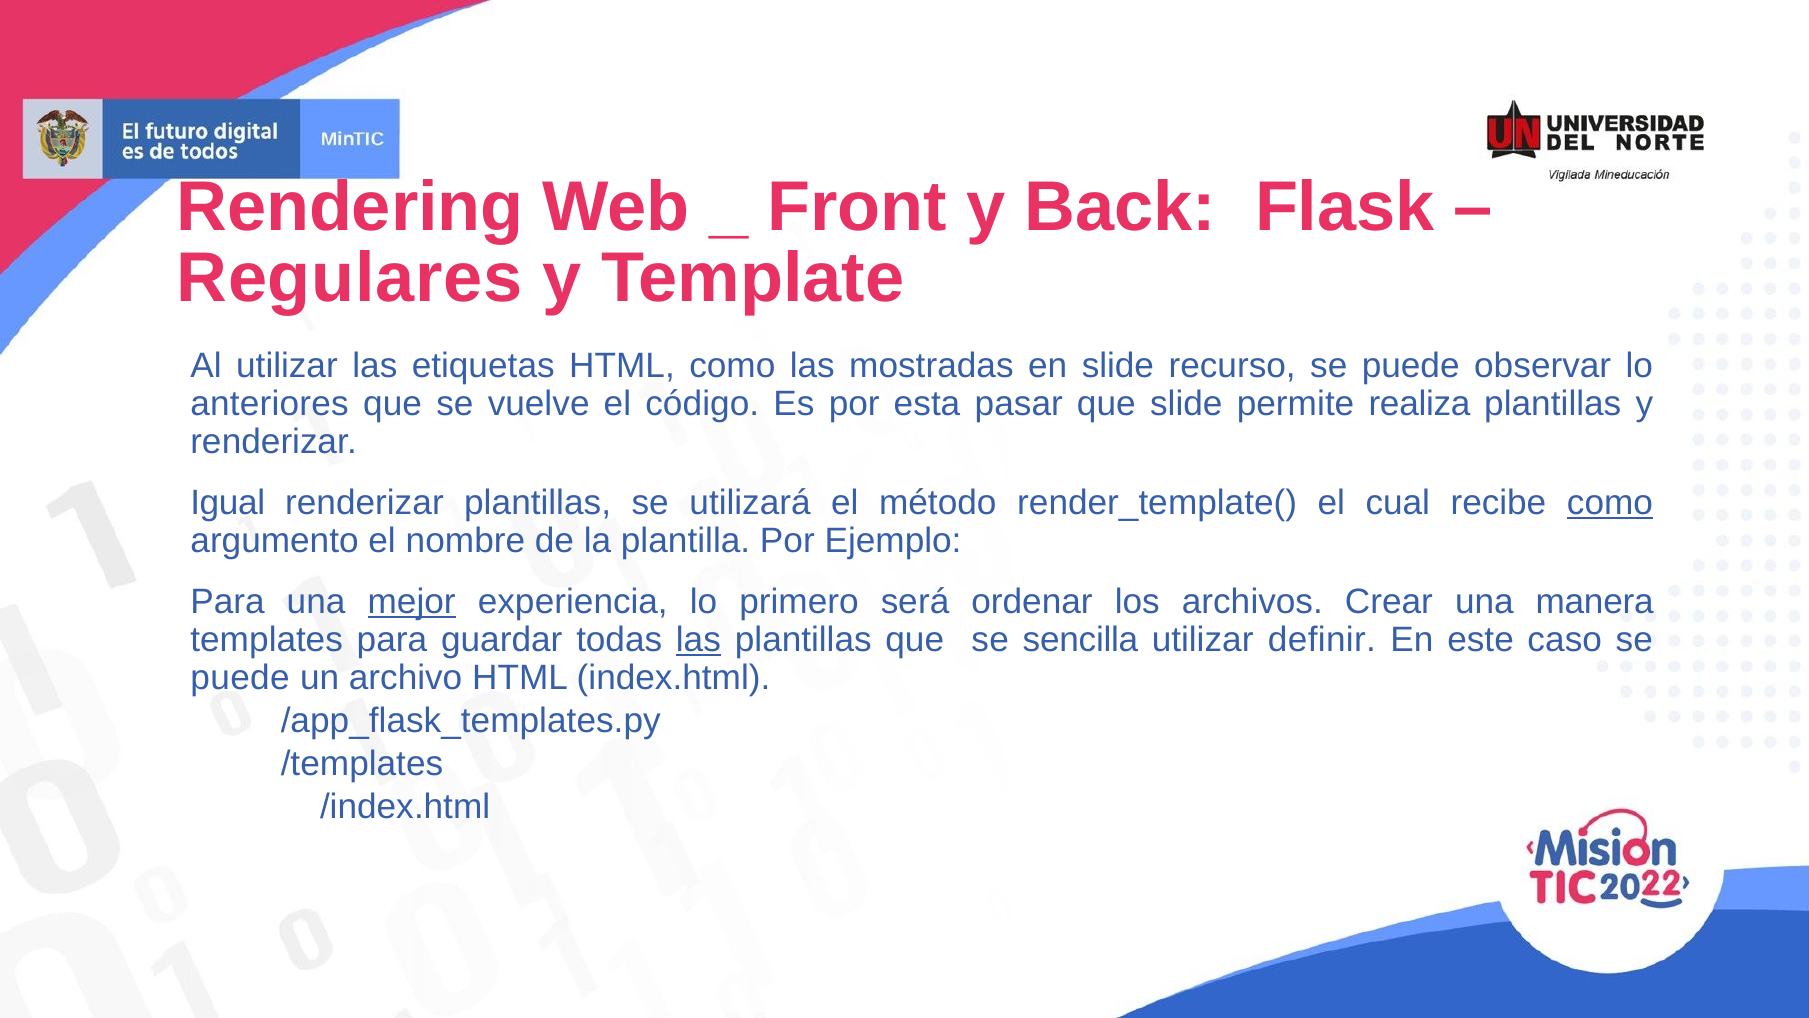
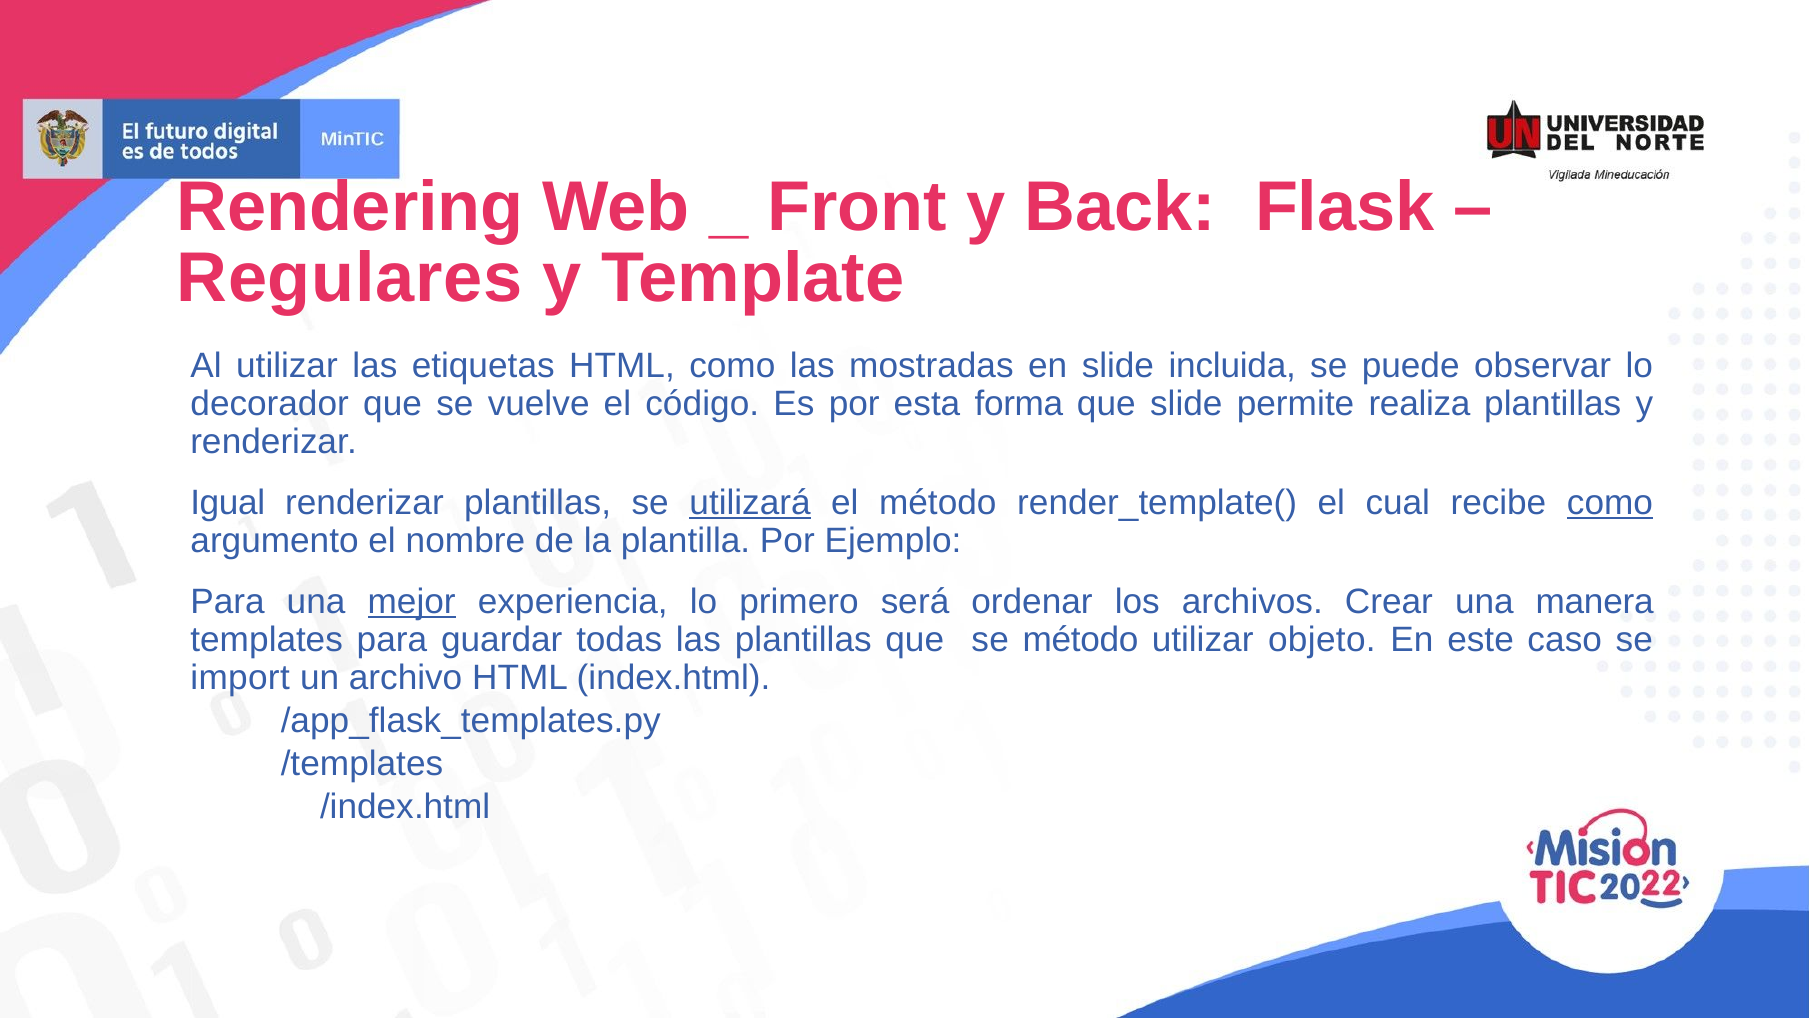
recurso: recurso -> incluida
anteriores: anteriores -> decorador
pasar: pasar -> forma
utilizará underline: none -> present
las at (698, 640) underline: present -> none
se sencilla: sencilla -> método
definir: definir -> objeto
puede at (240, 678): puede -> import
